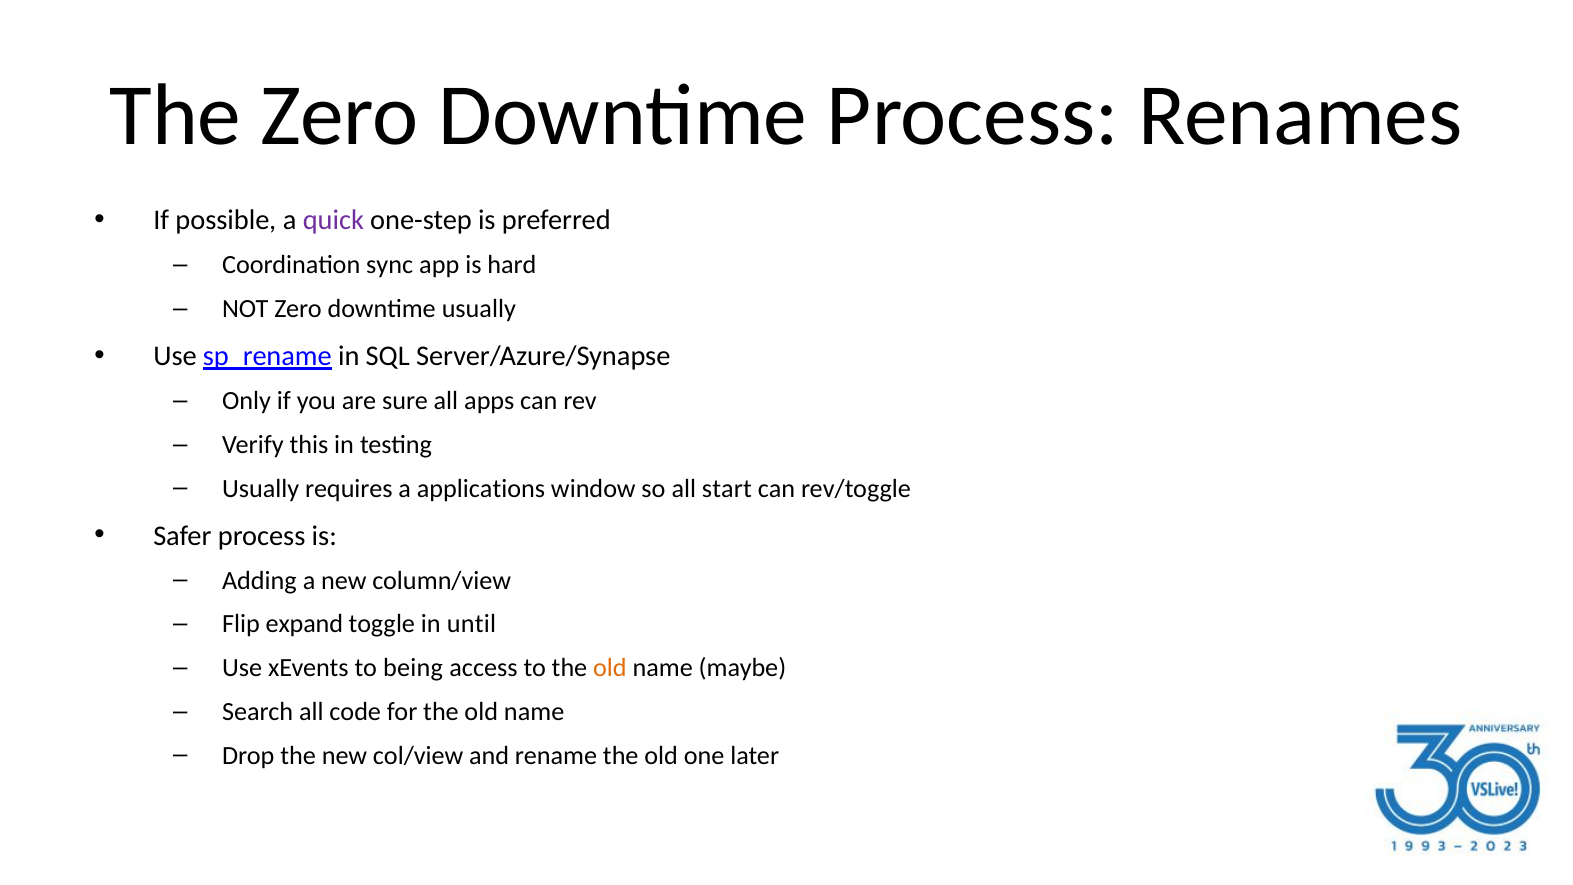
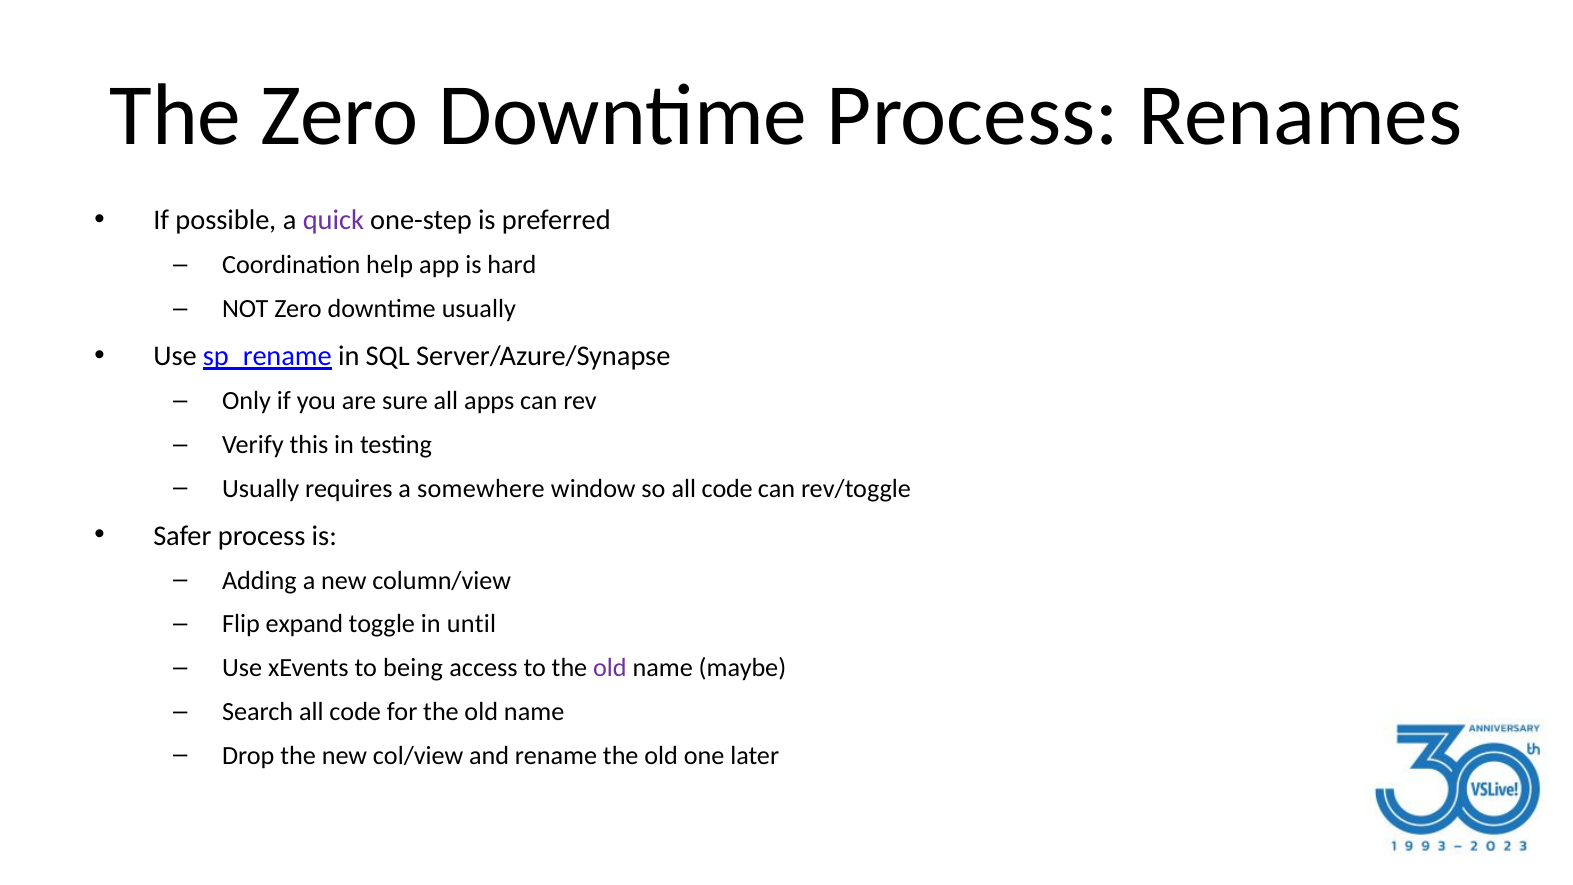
sync: sync -> help
applications: applications -> somewhere
so all start: start -> code
old at (610, 668) colour: orange -> purple
